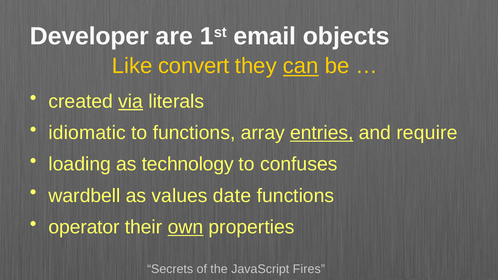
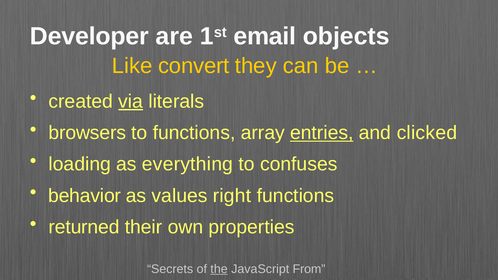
can underline: present -> none
idiomatic: idiomatic -> browsers
require: require -> clicked
technology: technology -> everything
wardbell: wardbell -> behavior
date: date -> right
operator: operator -> returned
own underline: present -> none
the underline: none -> present
Fires: Fires -> From
